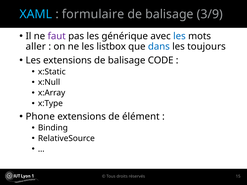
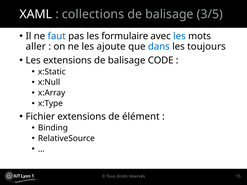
XAML colour: light blue -> white
formulaire: formulaire -> collections
3/9: 3/9 -> 3/5
faut colour: purple -> blue
générique: générique -> formulaire
listbox: listbox -> ajoute
Phone: Phone -> Fichier
